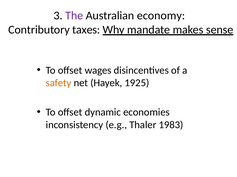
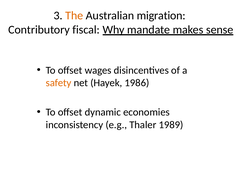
The colour: purple -> orange
economy: economy -> migration
taxes: taxes -> fiscal
1925: 1925 -> 1986
1983: 1983 -> 1989
